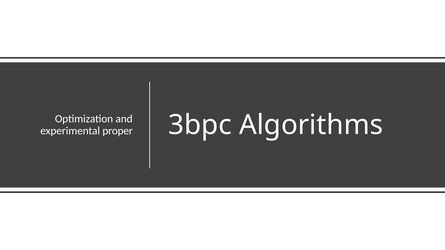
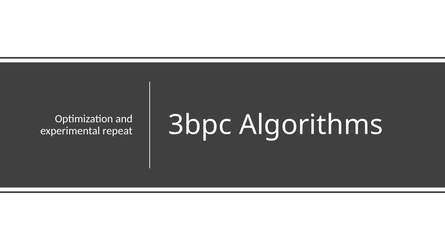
proper: proper -> repeat
